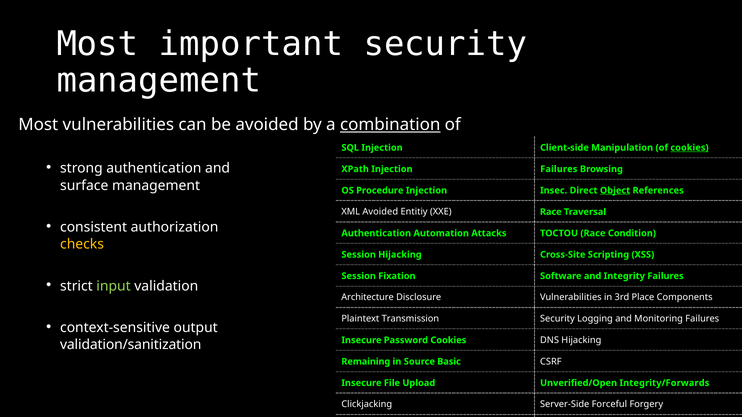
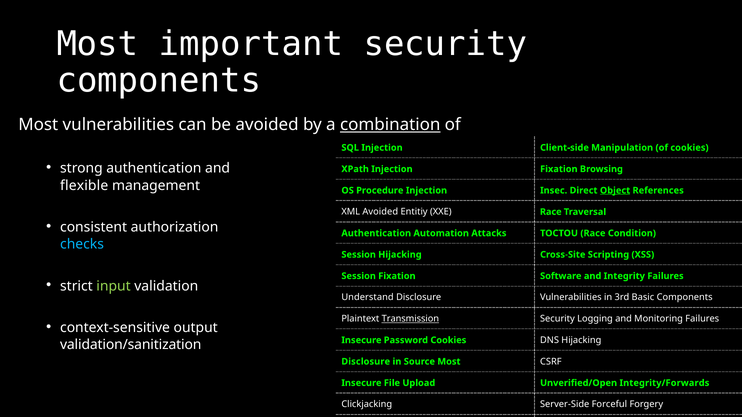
management at (159, 81): management -> components
cookies at (689, 148) underline: present -> none
Injection Failures: Failures -> Fixation
surface: surface -> flexible
checks colour: yellow -> light blue
Architecture: Architecture -> Understand
Place: Place -> Basic
Transmission underline: none -> present
Remaining at (366, 362): Remaining -> Disclosure
Source Basic: Basic -> Most
